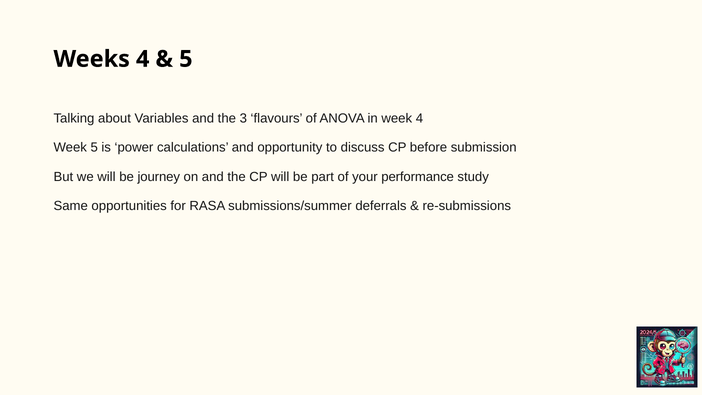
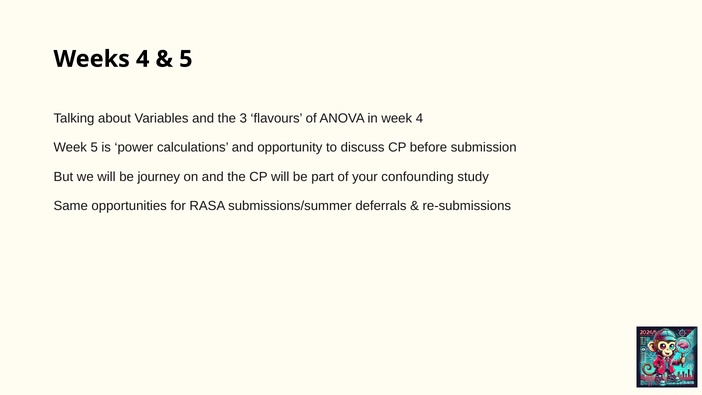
performance: performance -> confounding
